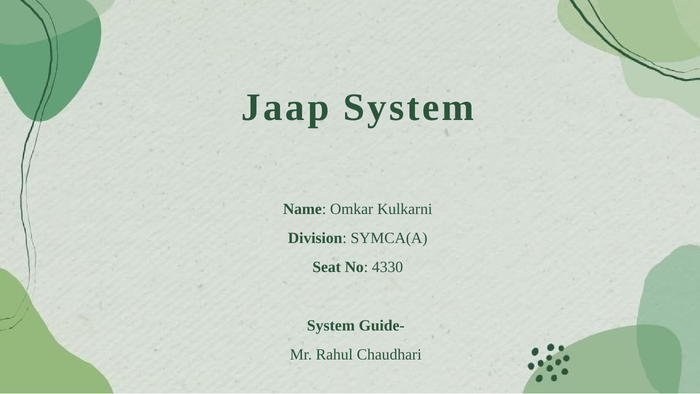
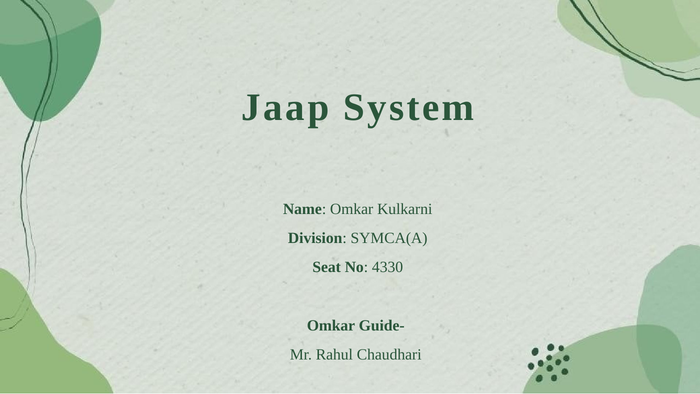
System at (331, 325): System -> Omkar
